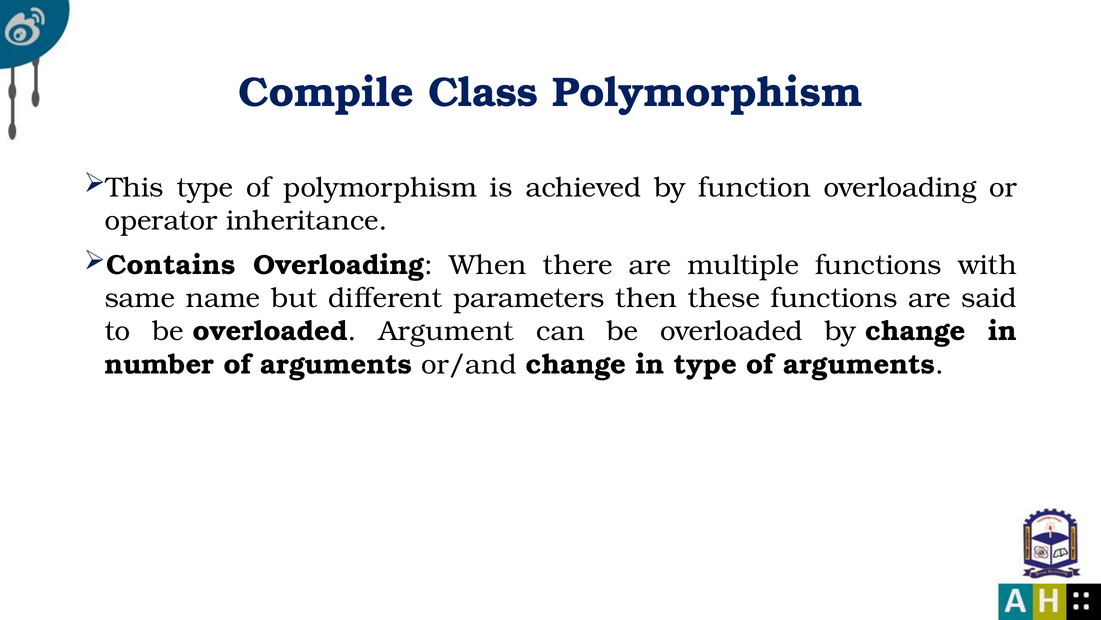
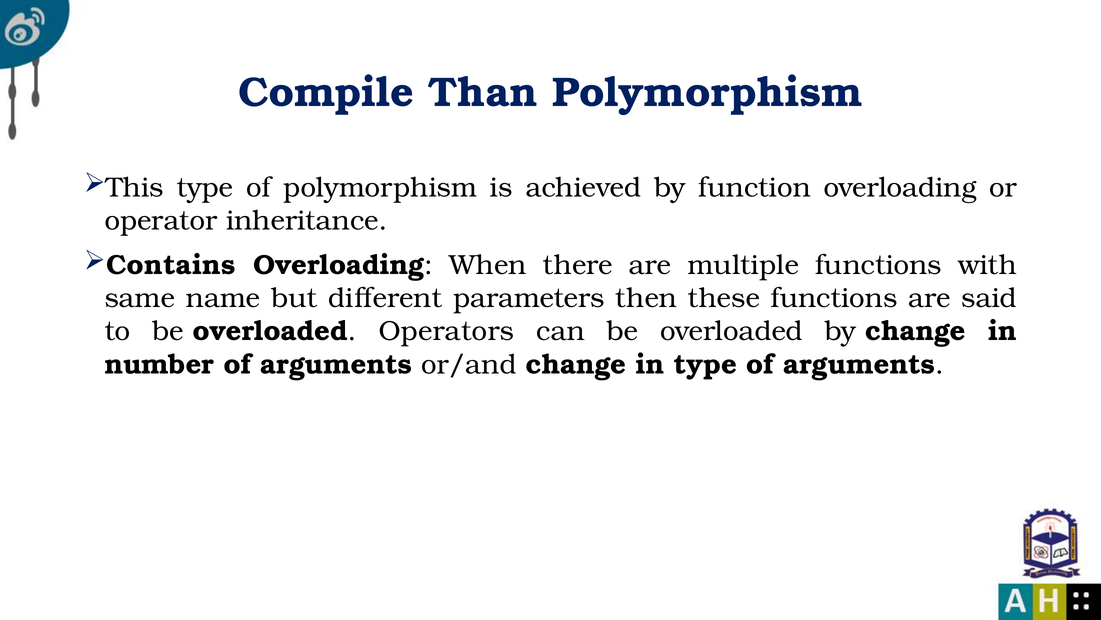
Class: Class -> Than
Argument: Argument -> Operators
